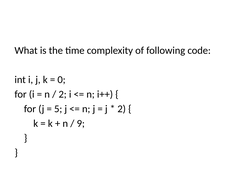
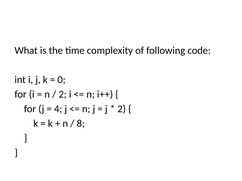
5: 5 -> 4
9: 9 -> 8
